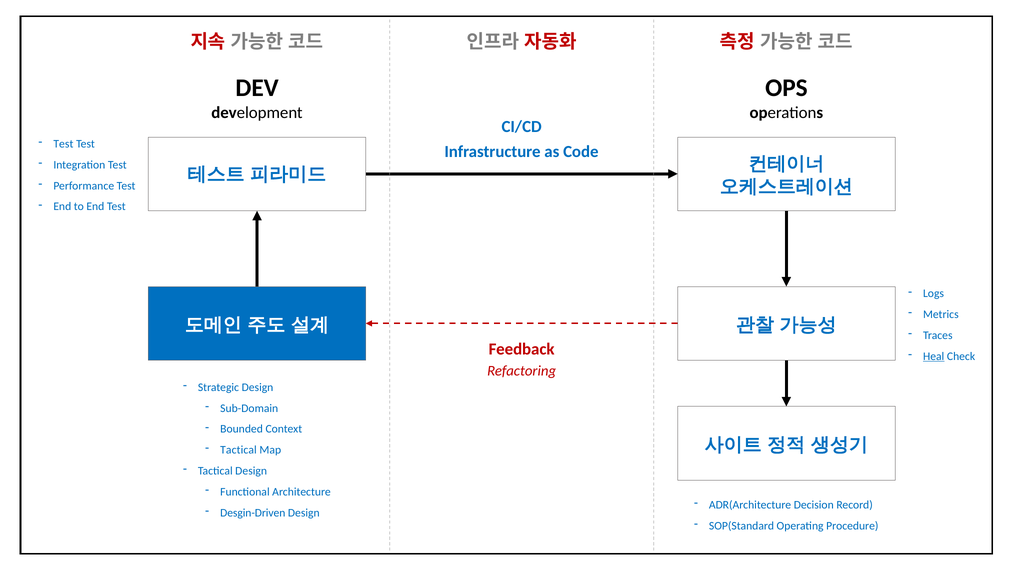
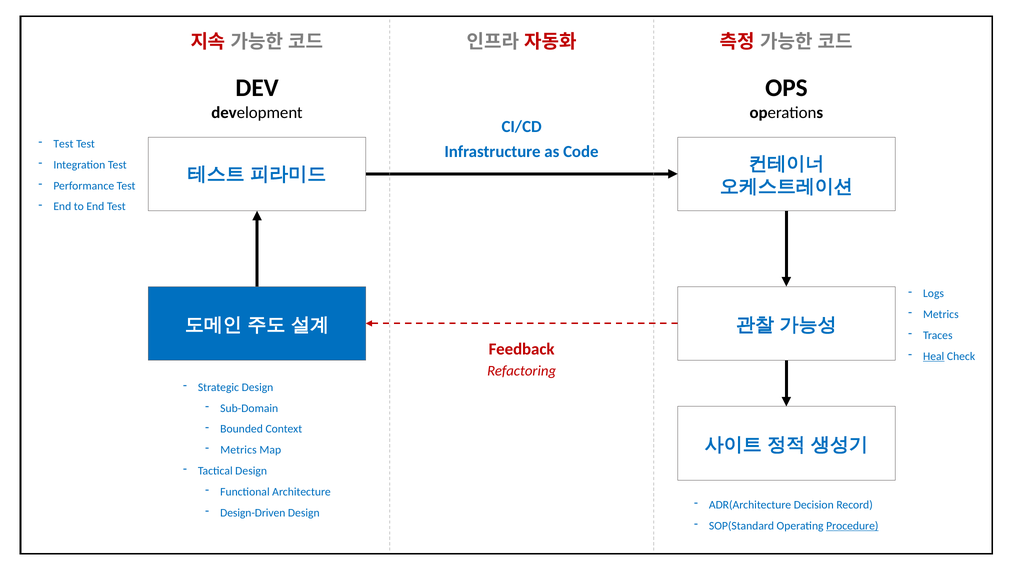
Tactical at (239, 450): Tactical -> Metrics
Desgin-Driven: Desgin-Driven -> Design-Driven
Procedure underline: none -> present
